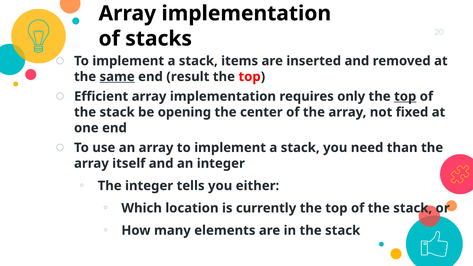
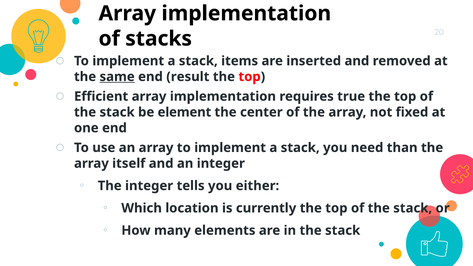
only: only -> true
top at (405, 96) underline: present -> none
opening: opening -> element
